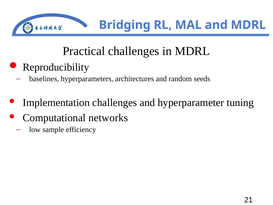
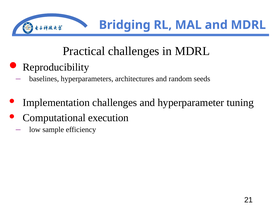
networks: networks -> execution
